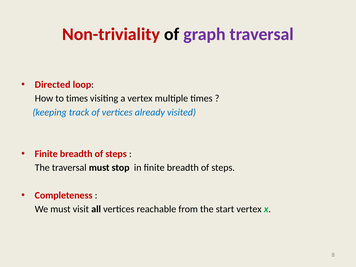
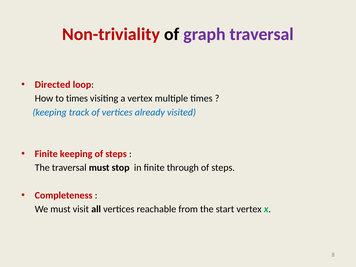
breadth at (76, 154): breadth -> keeping
in finite breadth: breadth -> through
